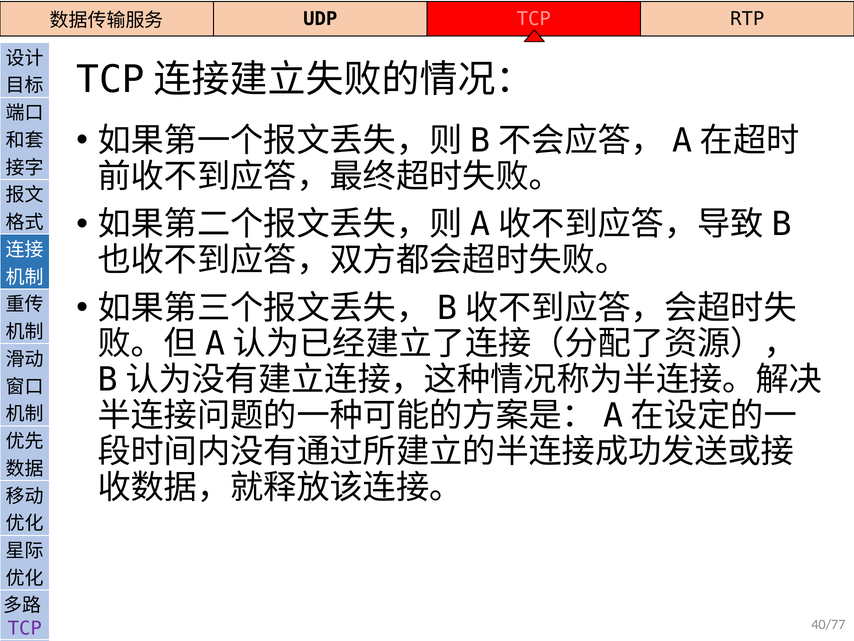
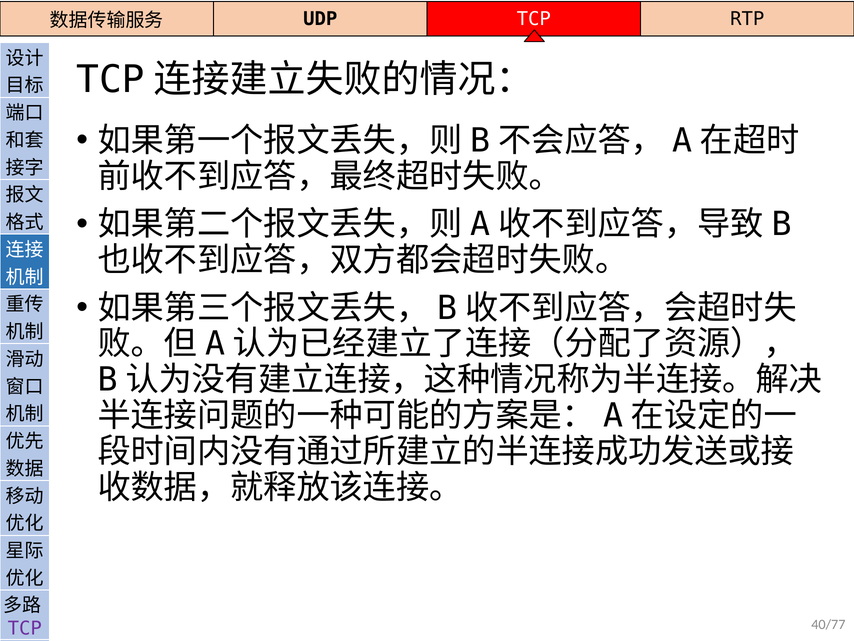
TCP at (534, 19) colour: pink -> white
